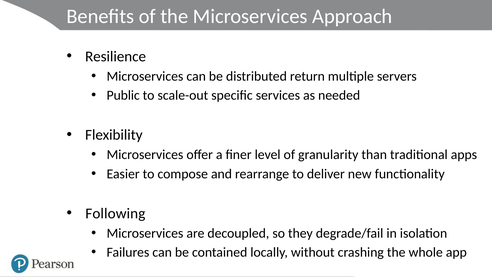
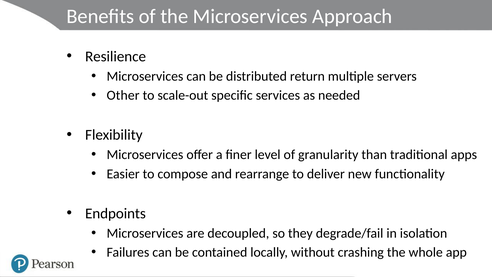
Public: Public -> Other
Following: Following -> Endpoints
